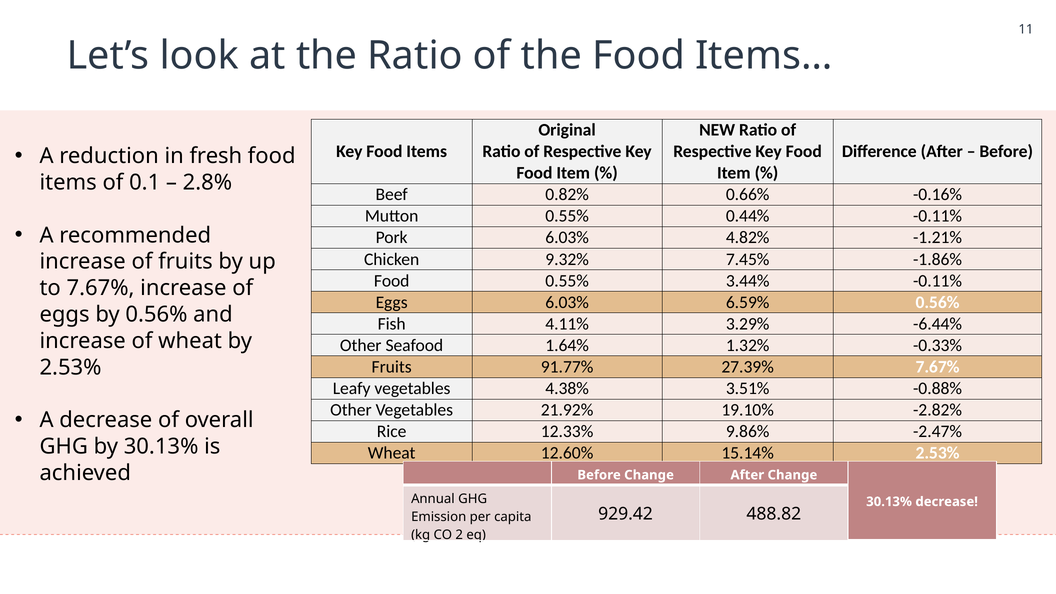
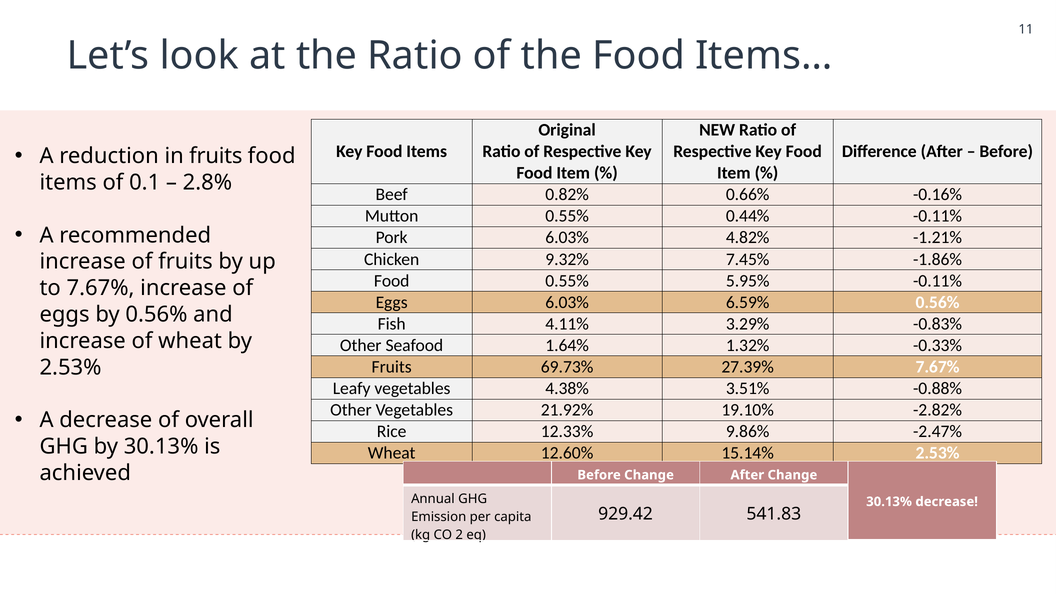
in fresh: fresh -> fruits
3.44%: 3.44% -> 5.95%
-6.44%: -6.44% -> -0.83%
91.77%: 91.77% -> 69.73%
488.82: 488.82 -> 541.83
